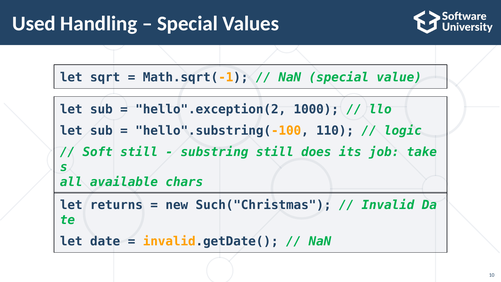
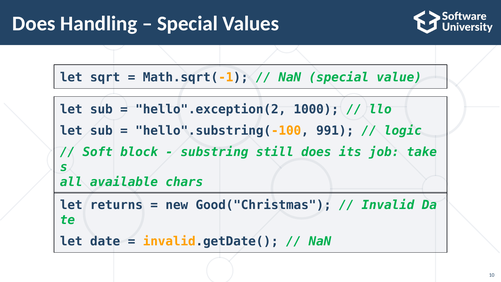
Used at (34, 24): Used -> Does
110: 110 -> 991
Soft still: still -> block
Such("Christmas: Such("Christmas -> Good("Christmas
